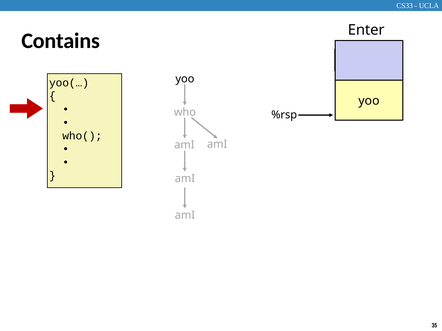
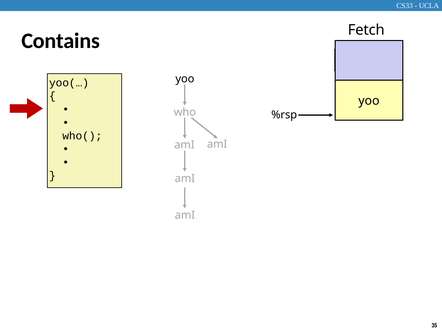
Enter: Enter -> Fetch
